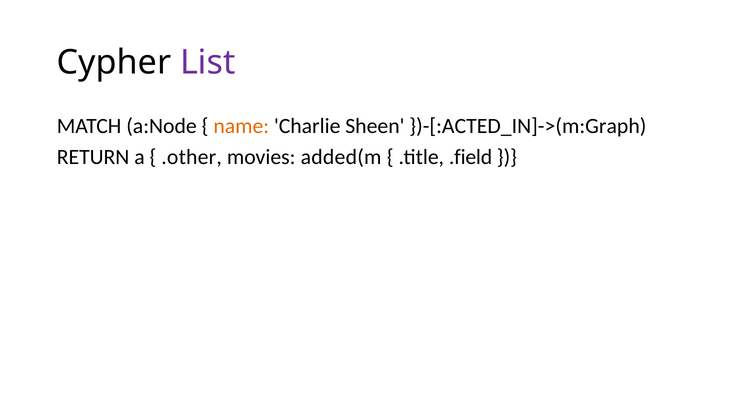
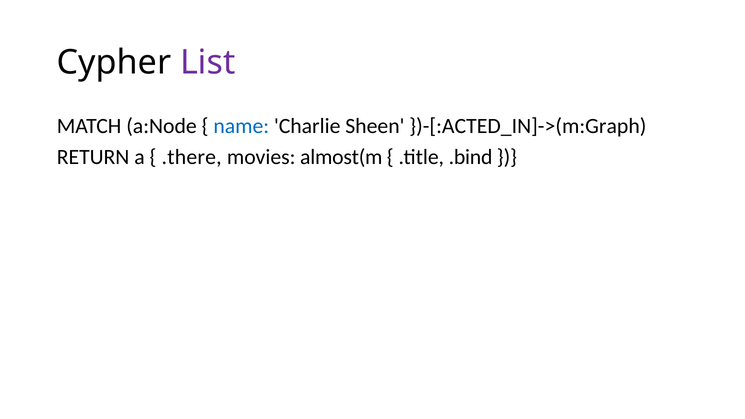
name colour: orange -> blue
.other: .other -> .there
added(m: added(m -> almost(m
.field: .field -> .bind
